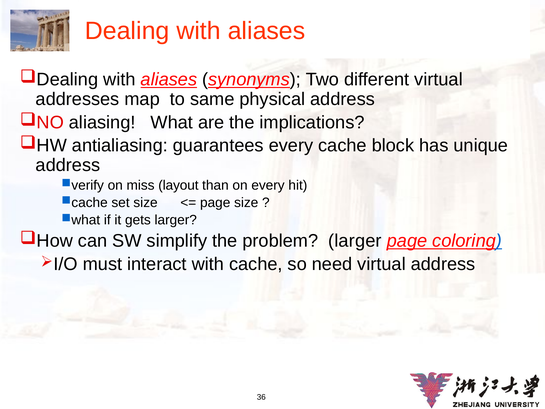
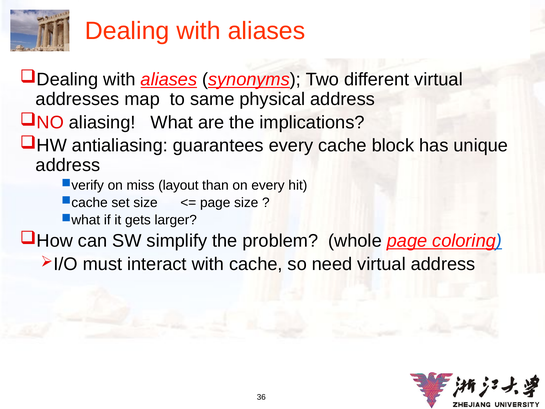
problem larger: larger -> whole
